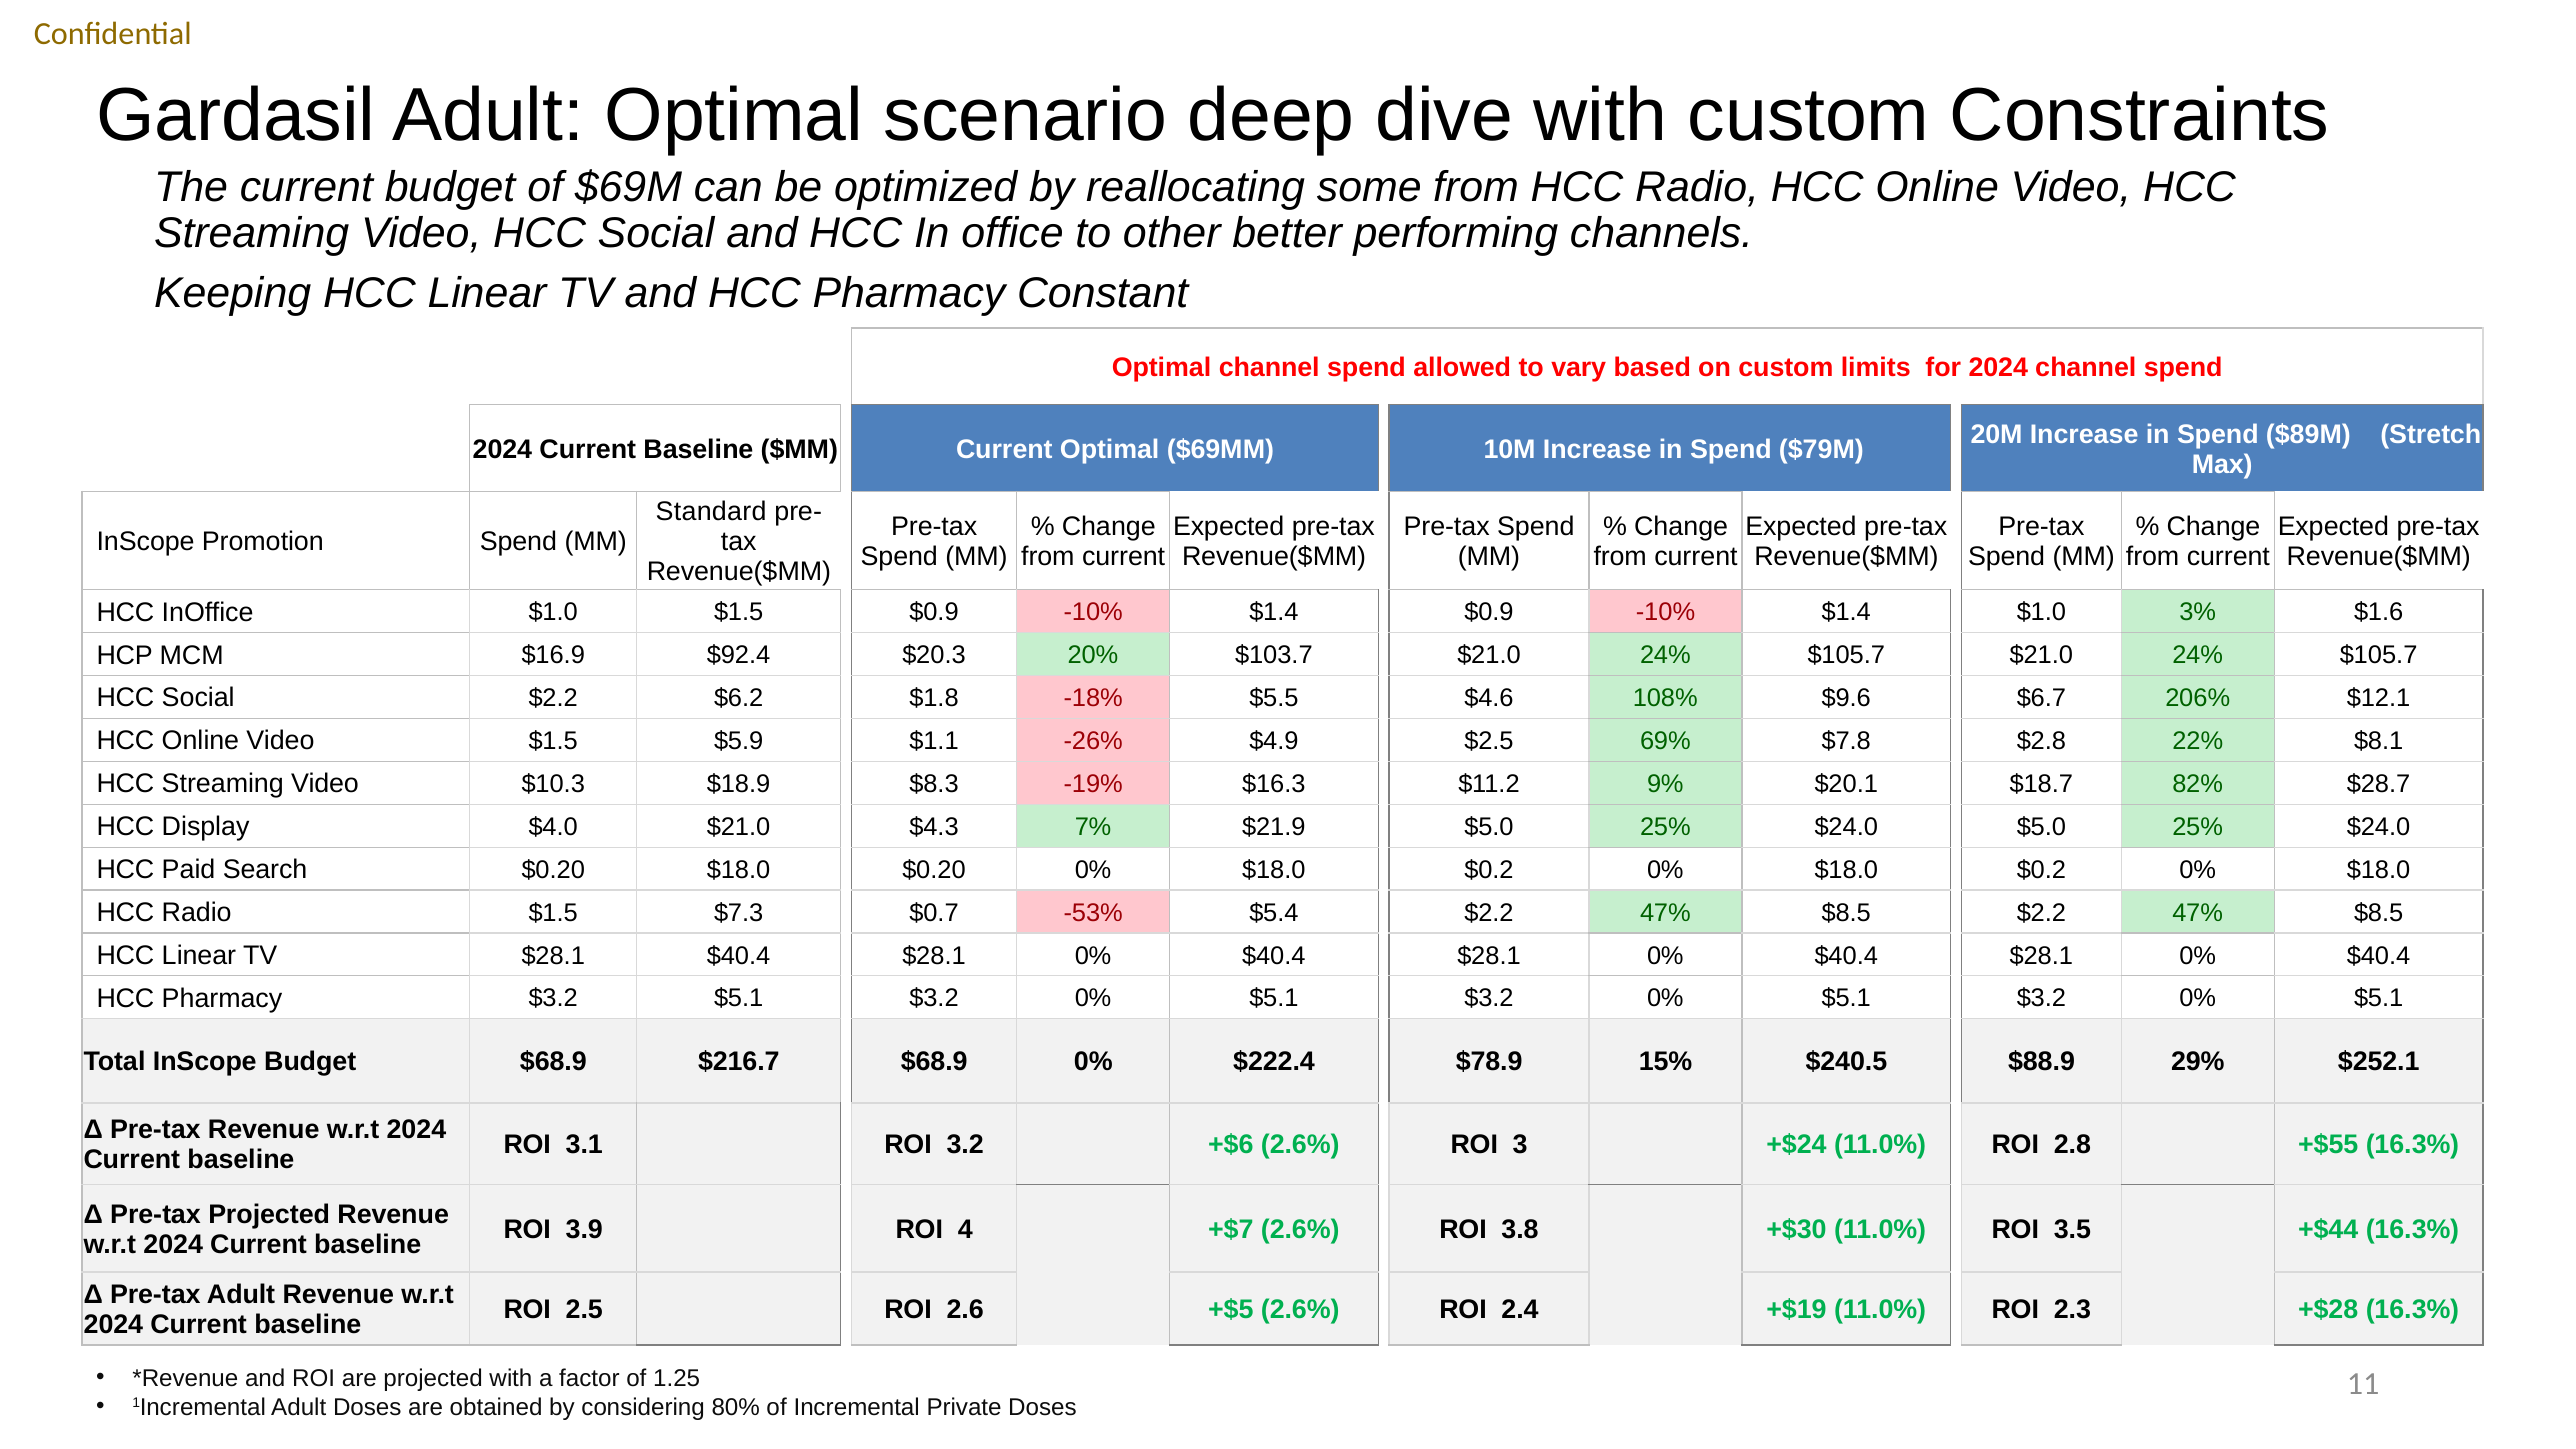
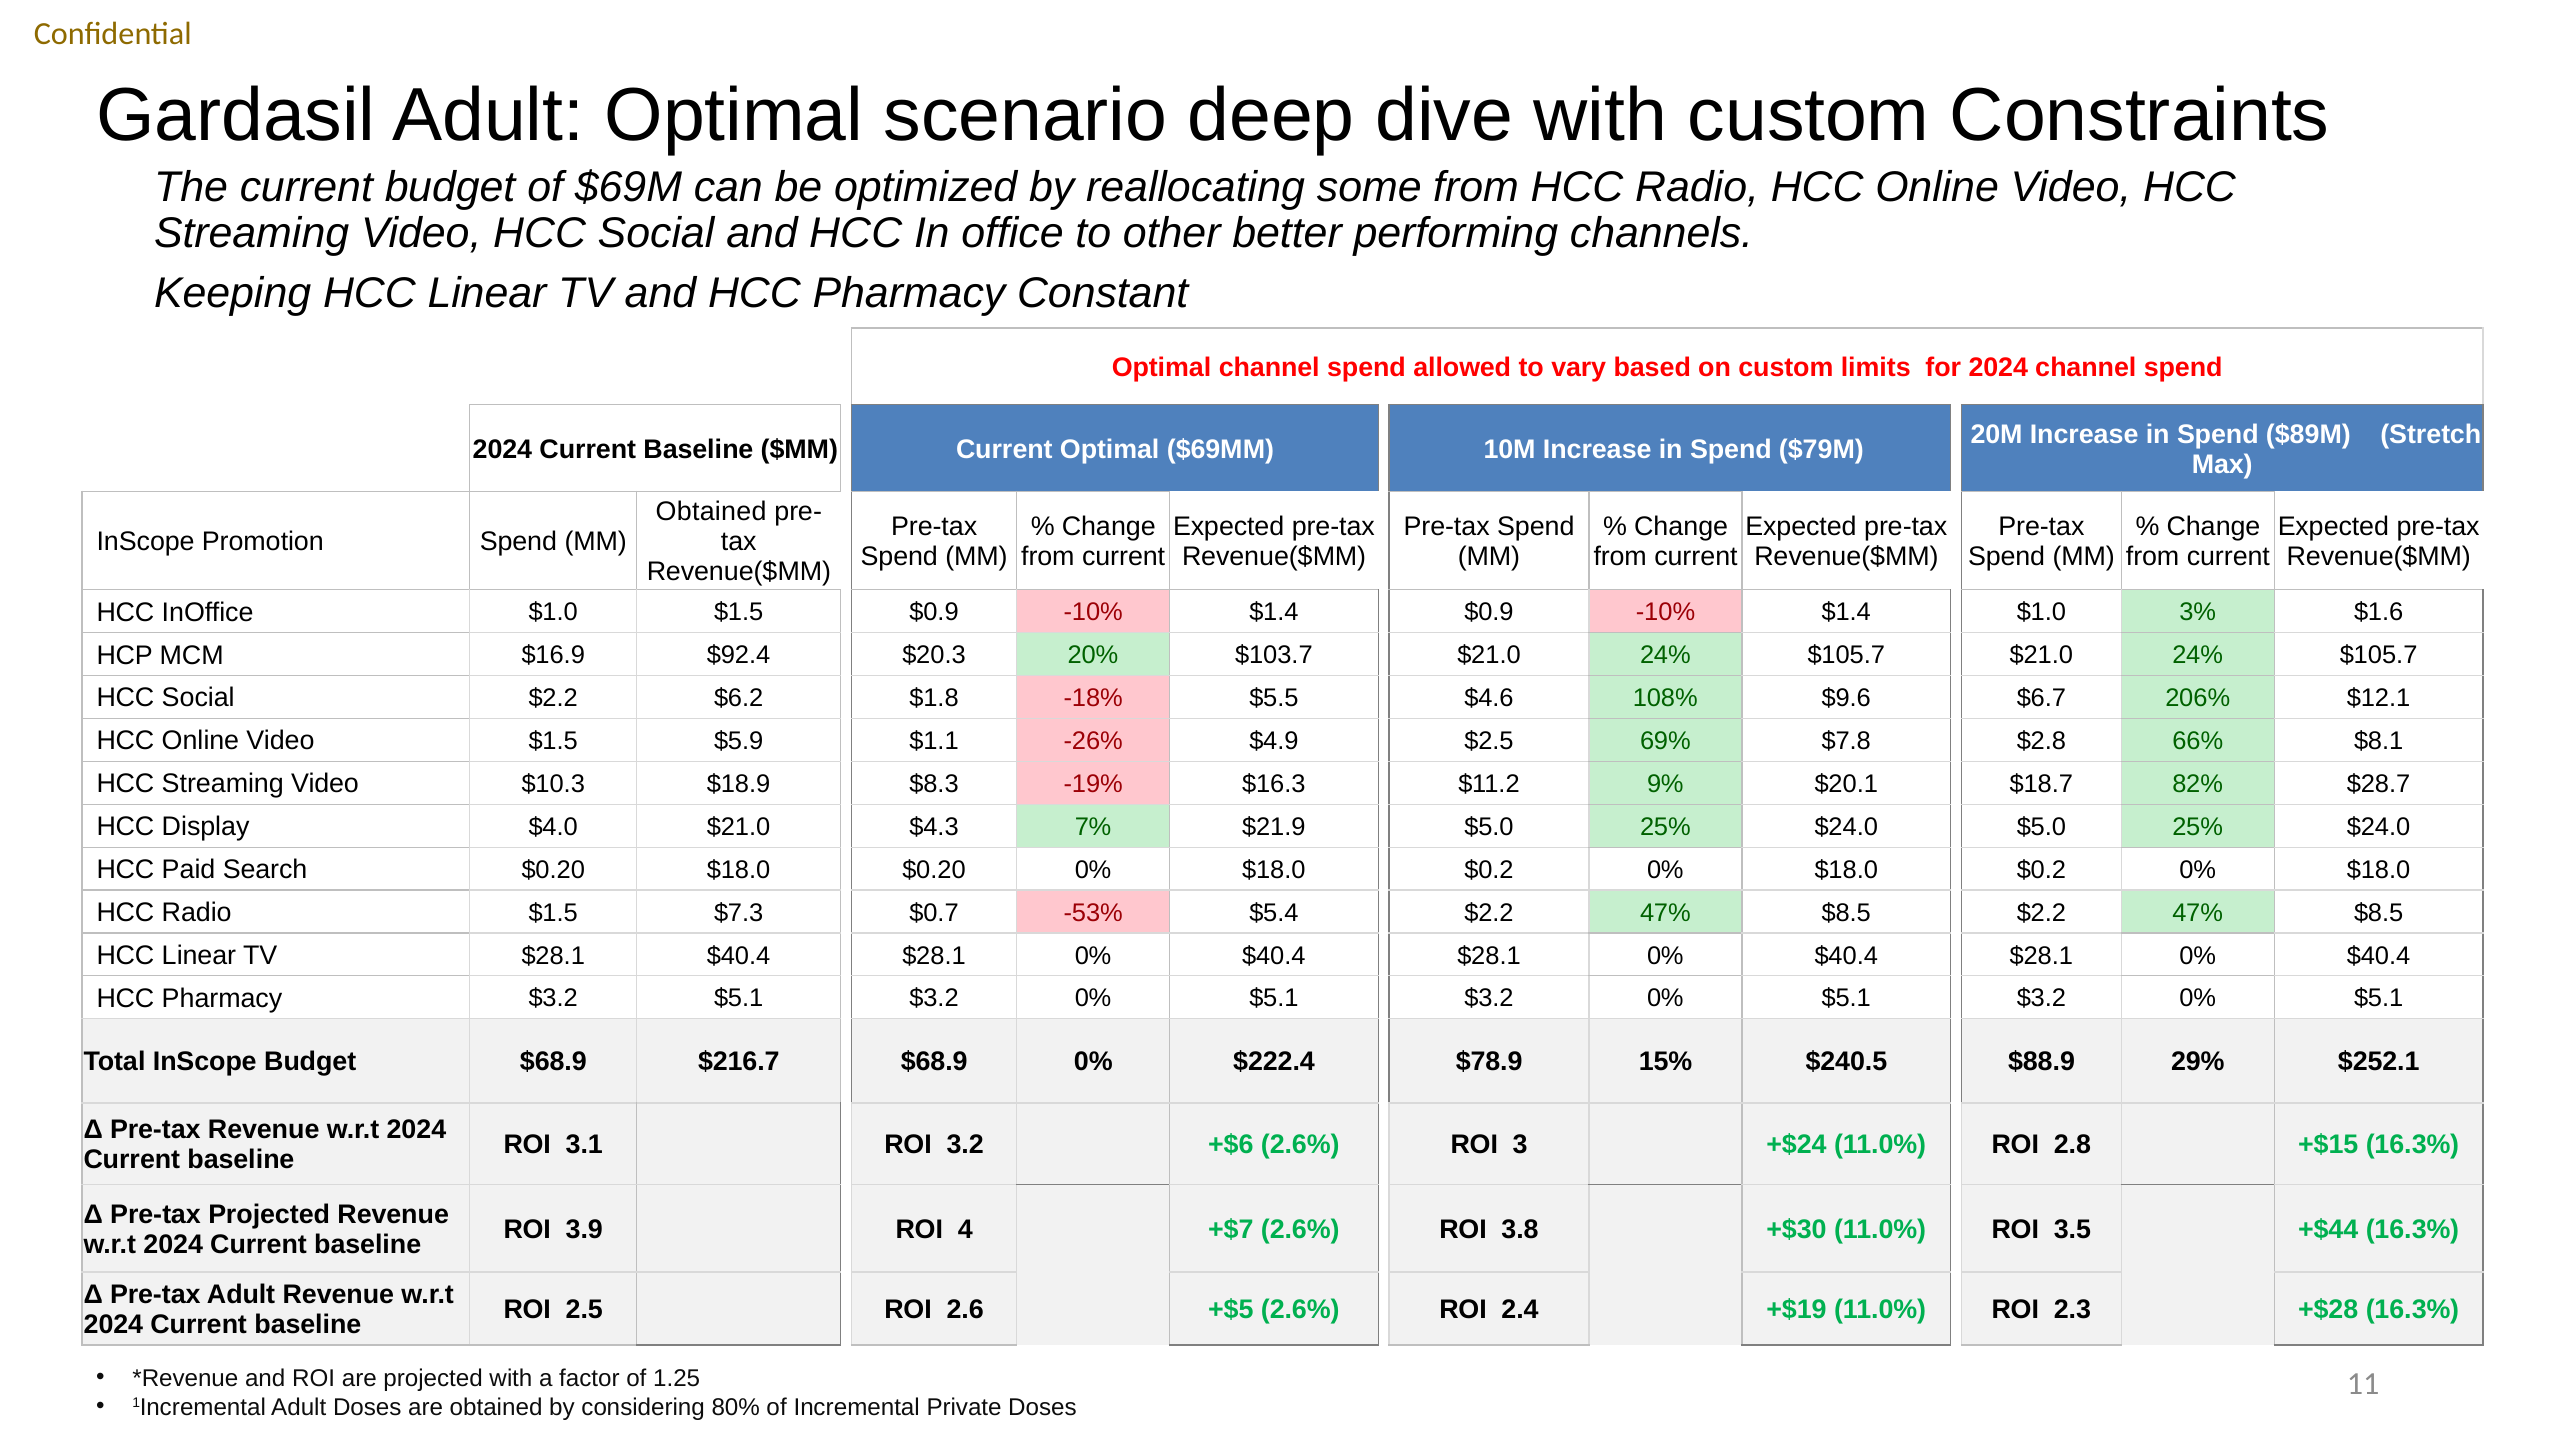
Standard at (711, 512): Standard -> Obtained
22%: 22% -> 66%
+$55: +$55 -> +$15
